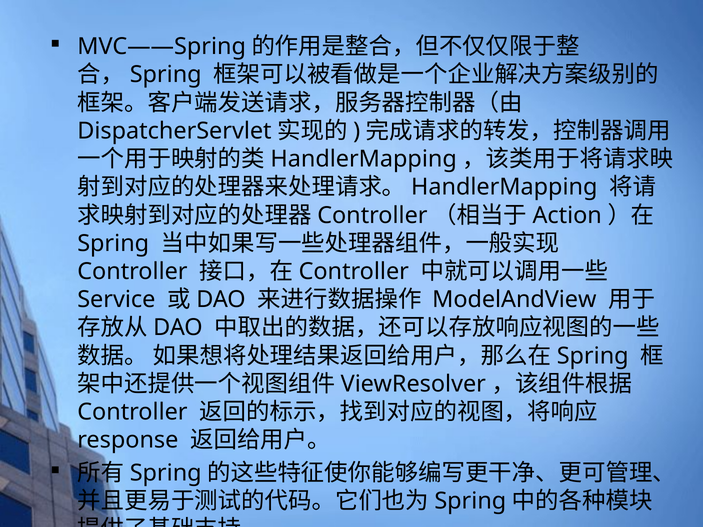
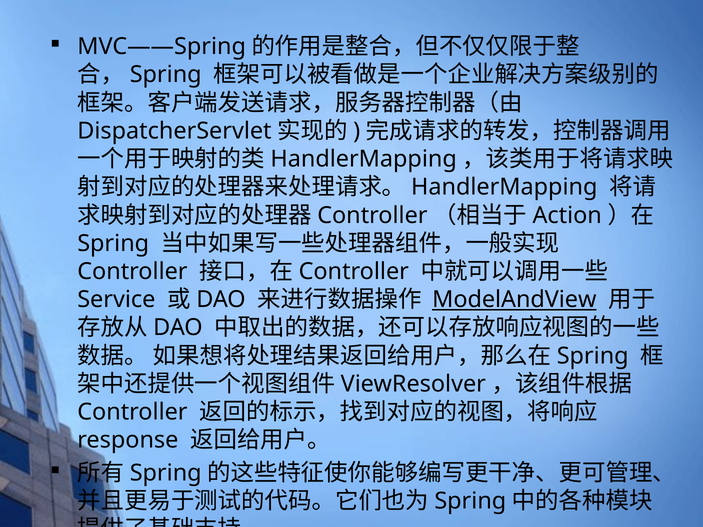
ModelAndView underline: none -> present
